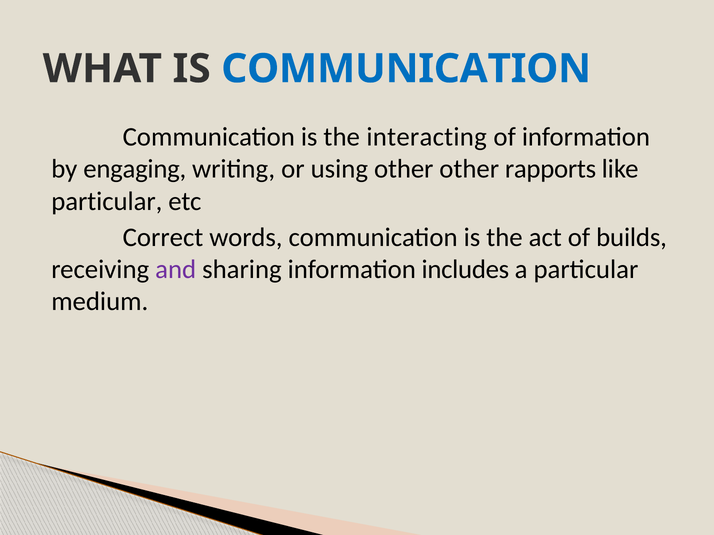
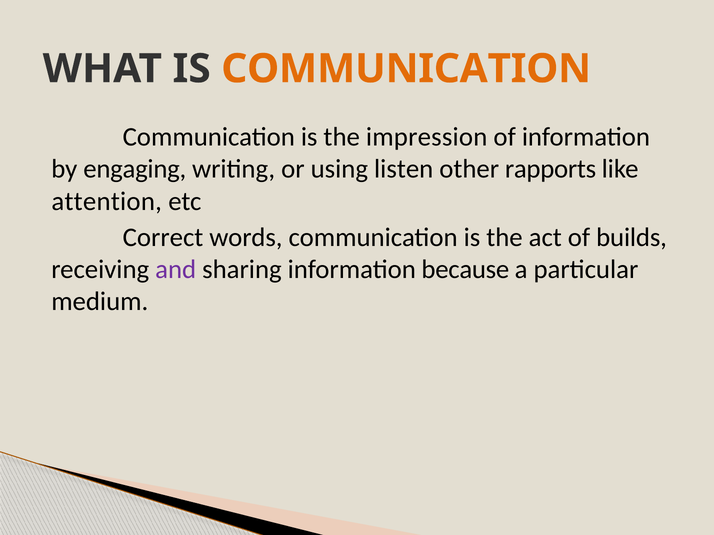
COMMUNICATION at (406, 69) colour: blue -> orange
interacting: interacting -> impression
using other: other -> listen
particular at (107, 201): particular -> attention
includes: includes -> because
